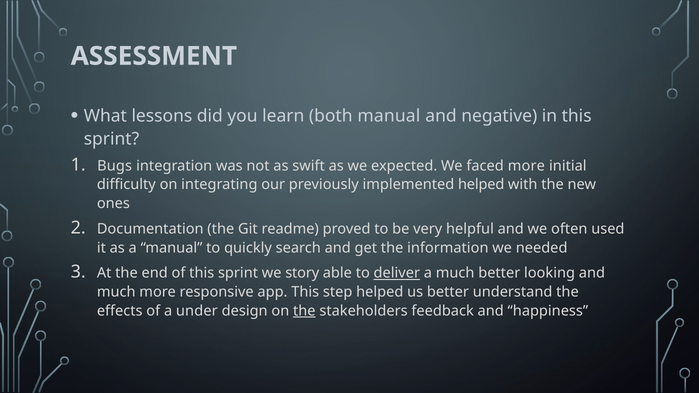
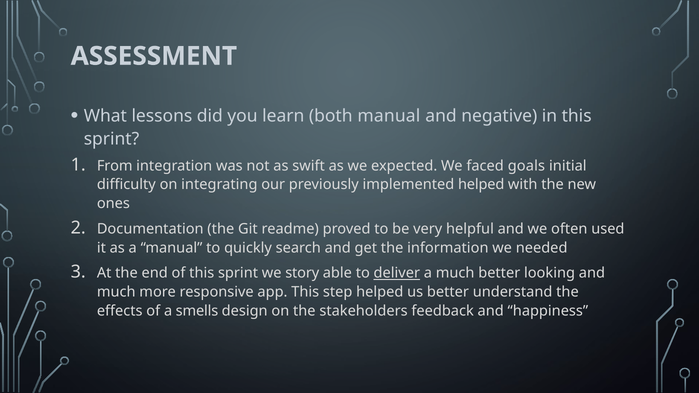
Bugs: Bugs -> From
faced more: more -> goals
under: under -> smells
the at (304, 311) underline: present -> none
